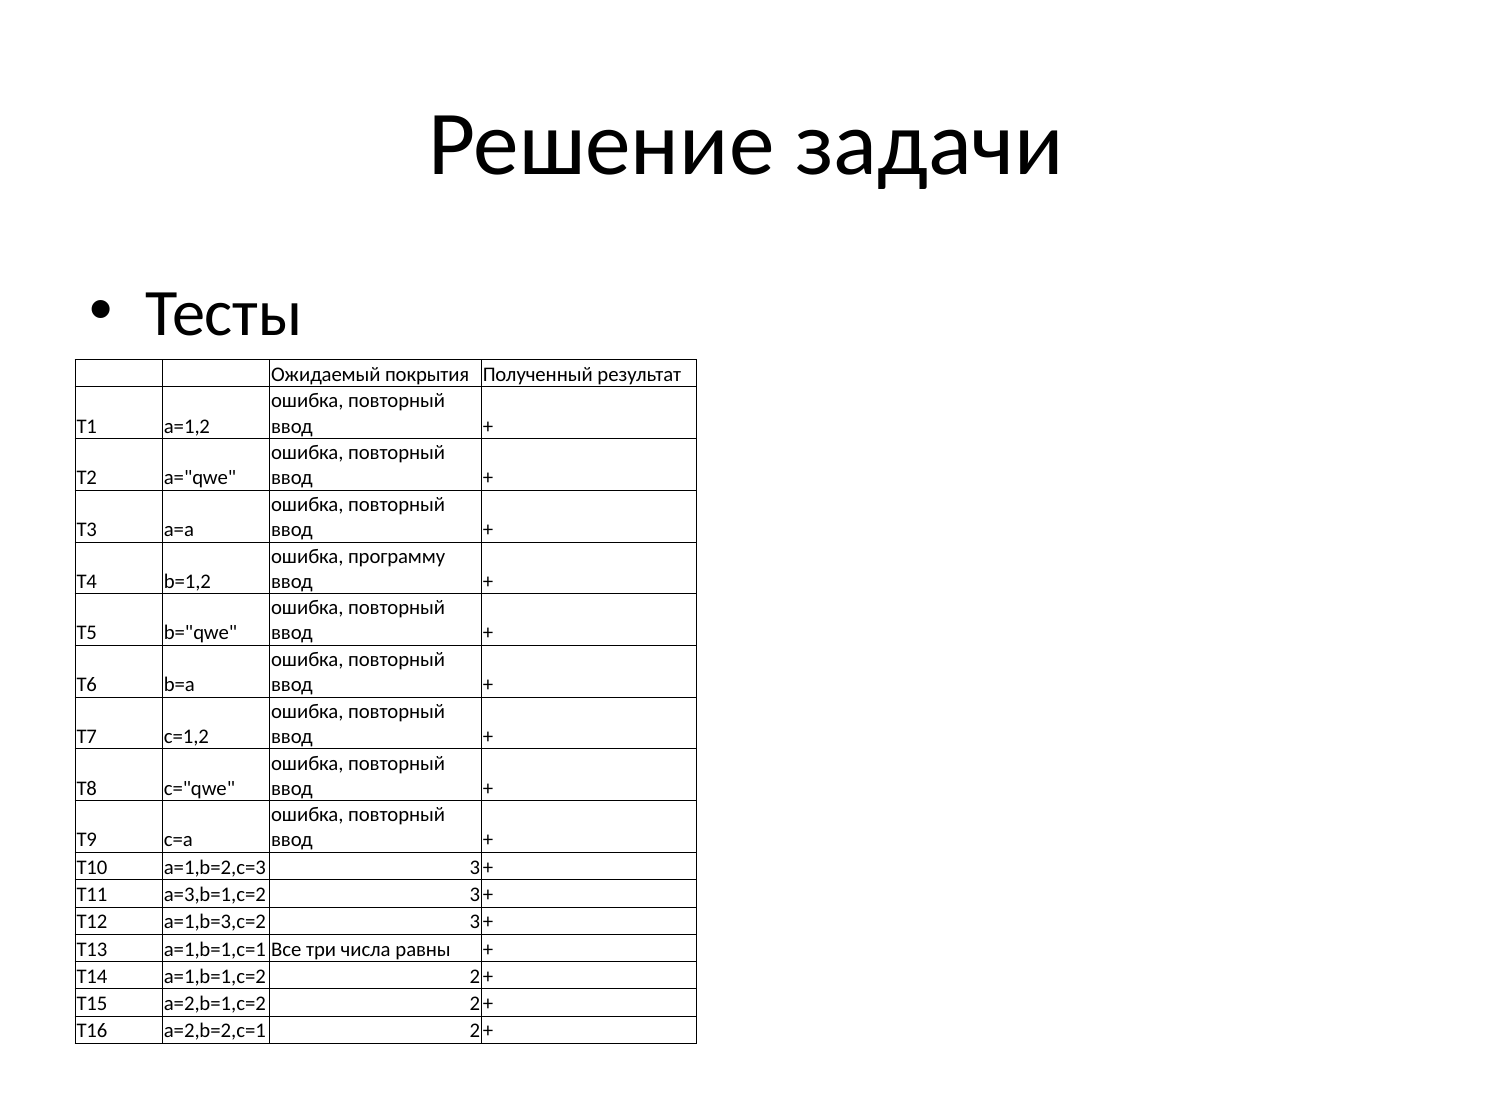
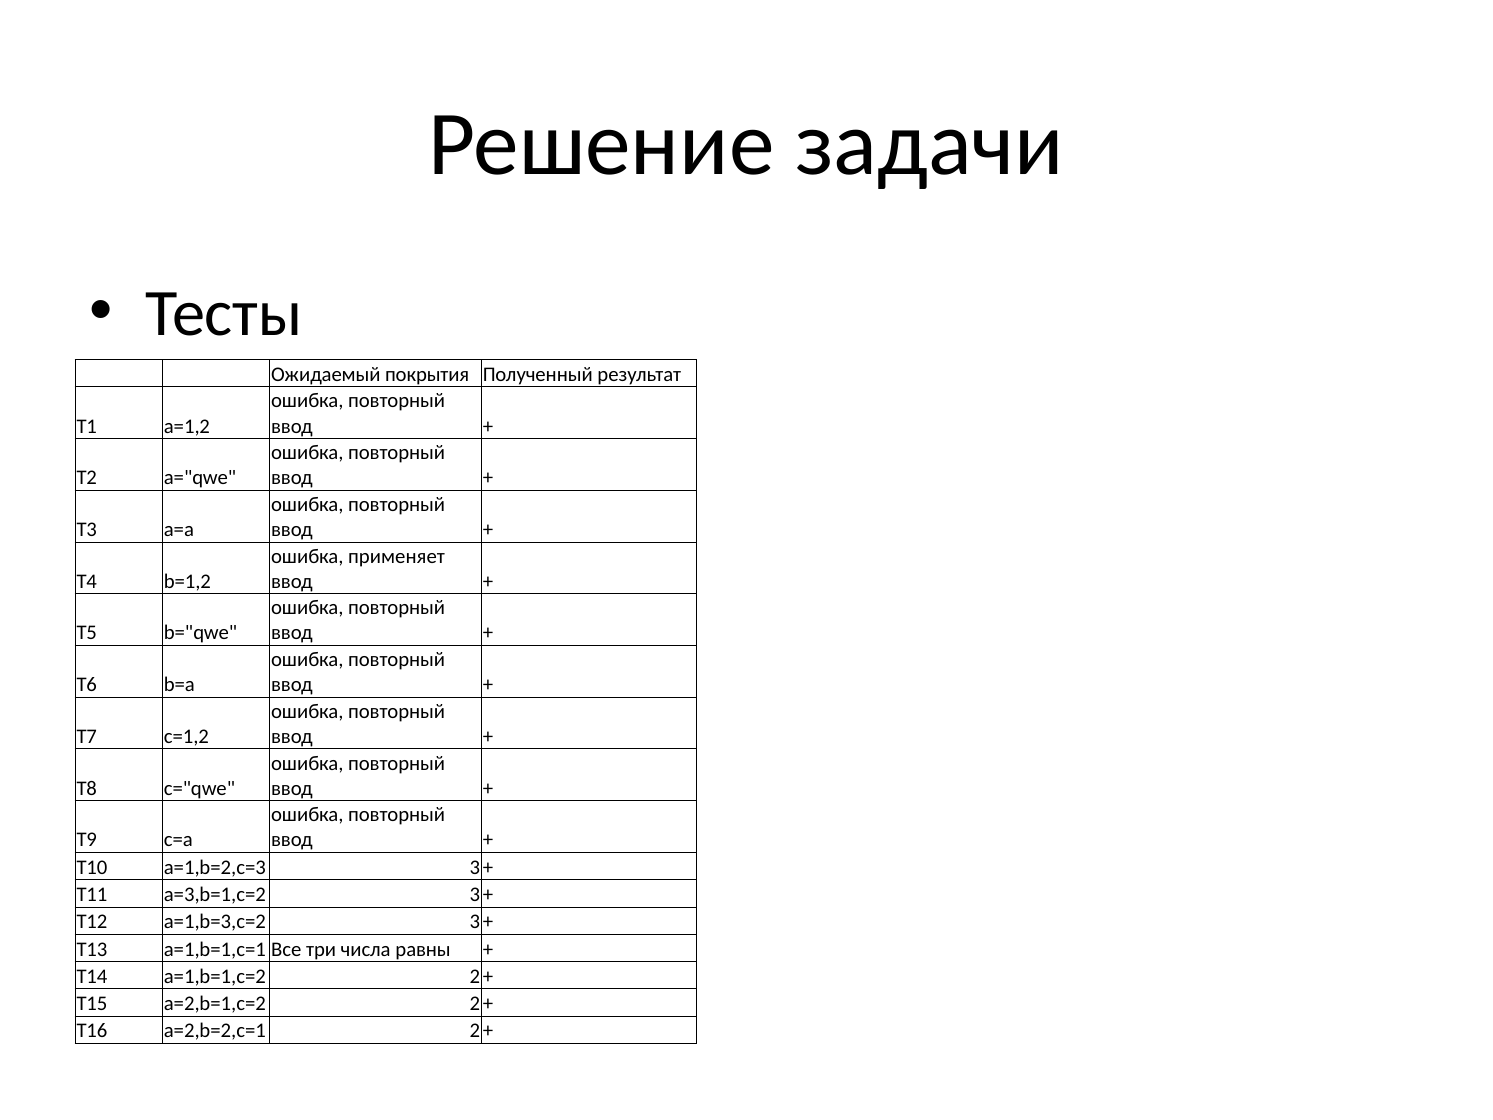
программу: программу -> применяет
